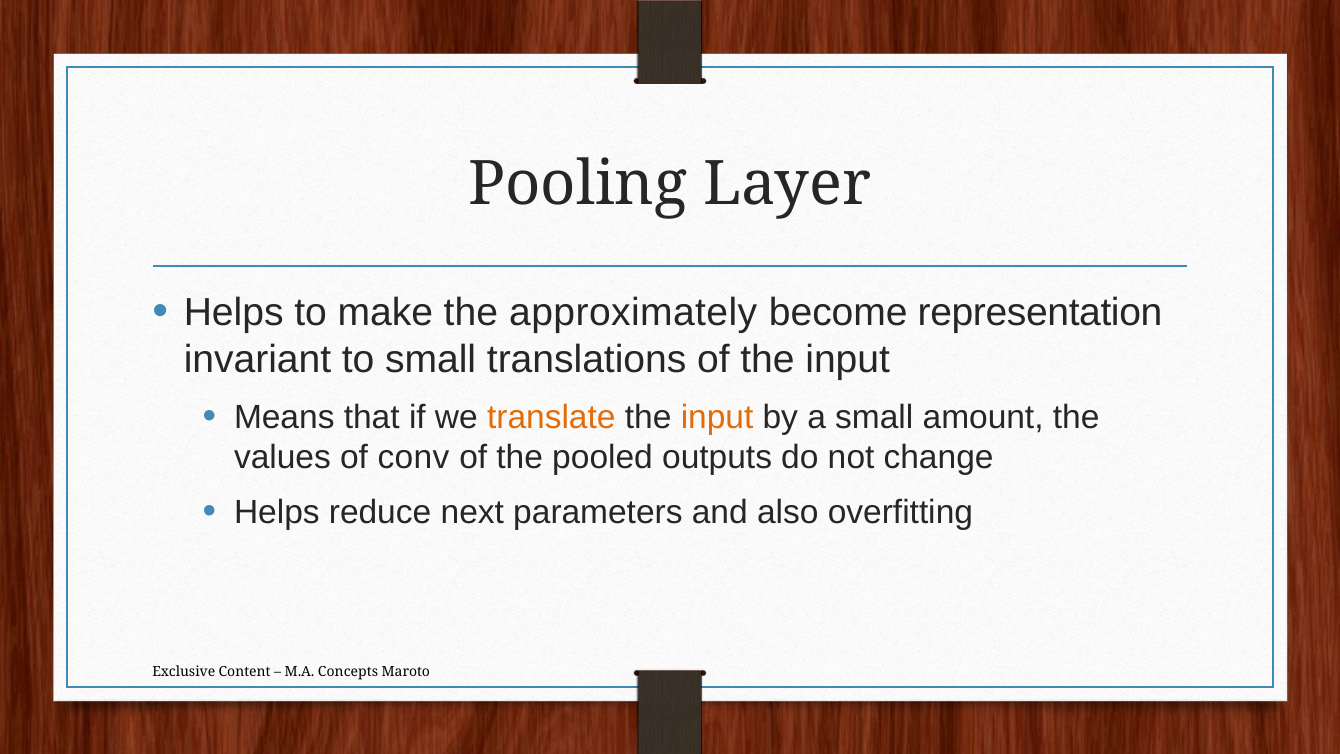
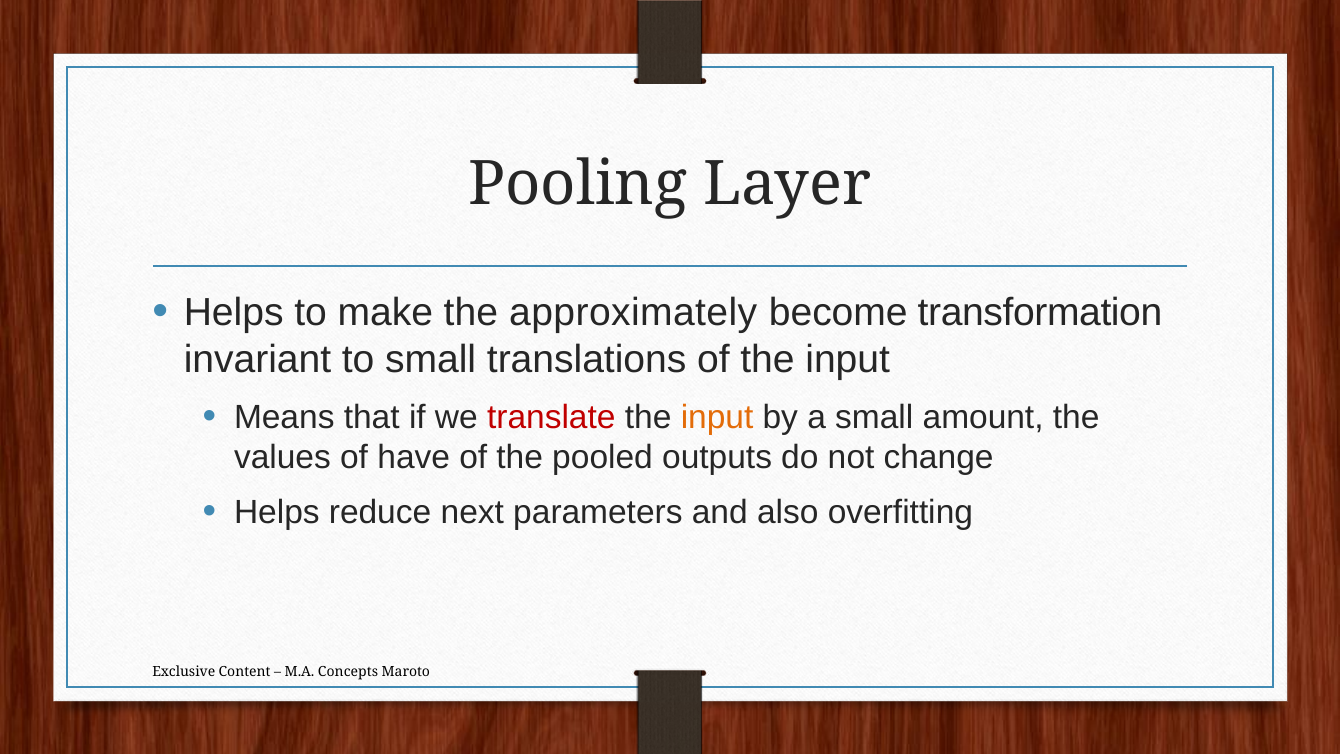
representation: representation -> transformation
translate colour: orange -> red
conv: conv -> have
